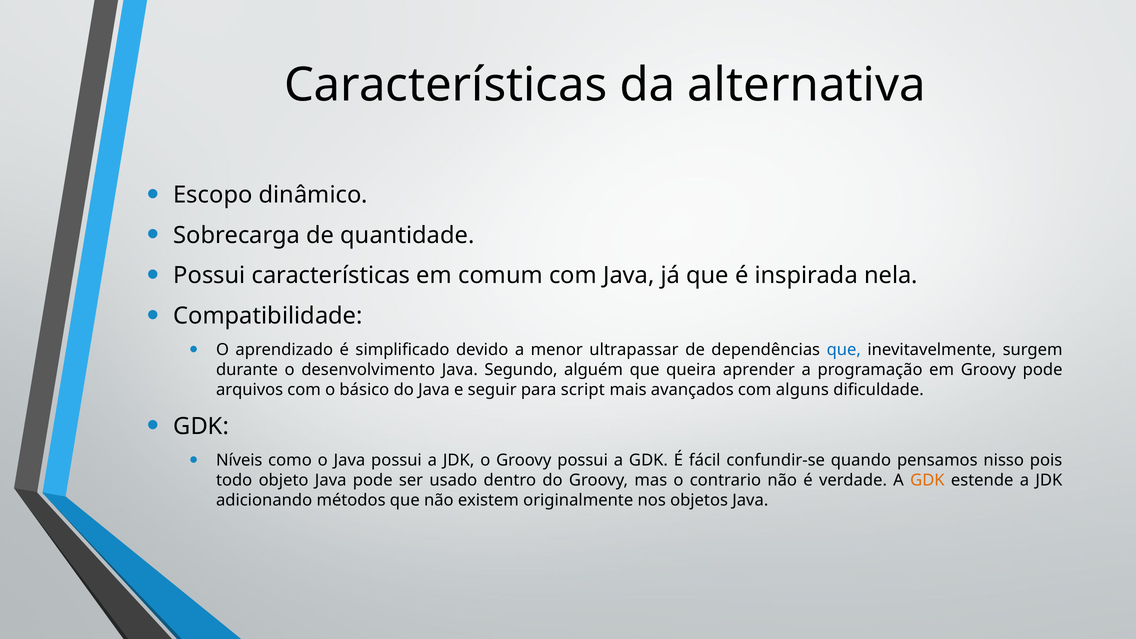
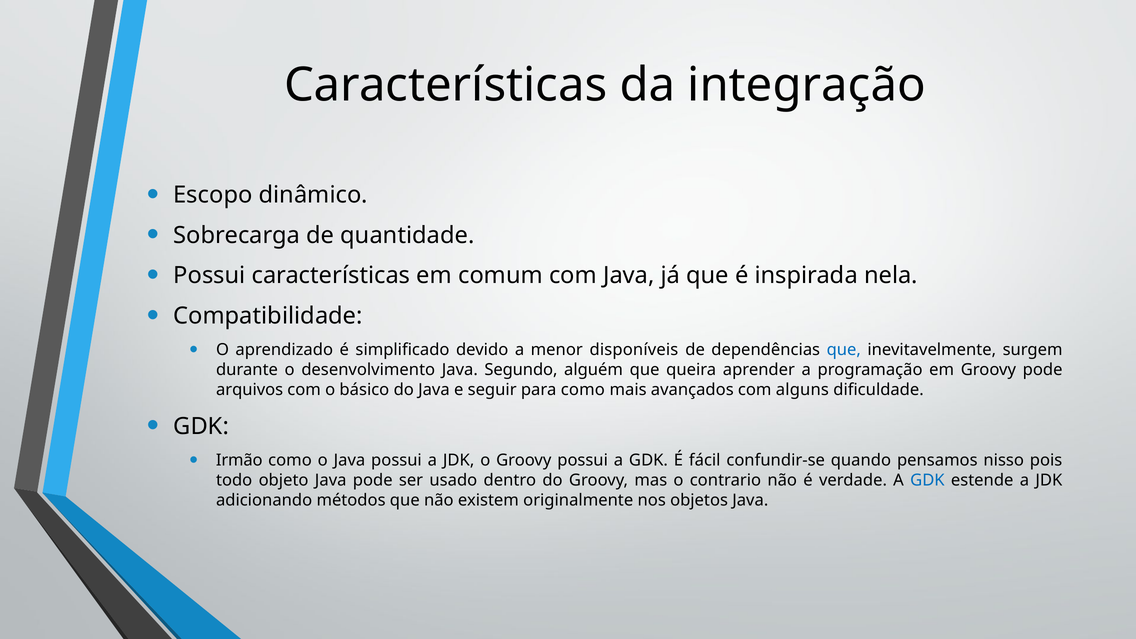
alternativa: alternativa -> integração
ultrapassar: ultrapassar -> disponíveis
para script: script -> como
Níveis: Níveis -> Irmão
GDK at (927, 480) colour: orange -> blue
